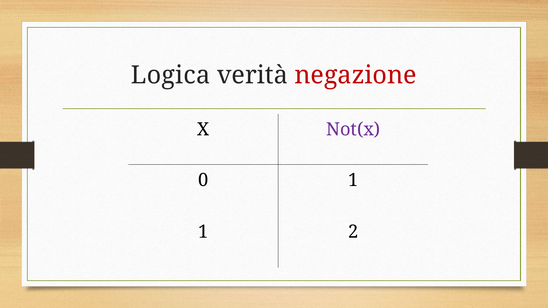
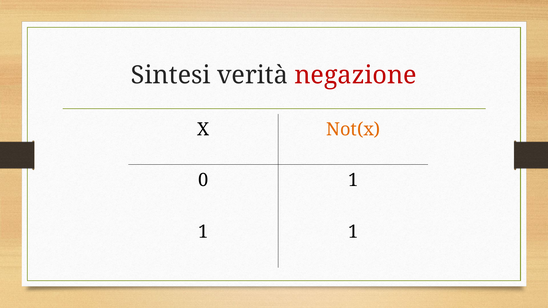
Logica: Logica -> Sintesi
Not(x colour: purple -> orange
2 at (353, 232): 2 -> 1
